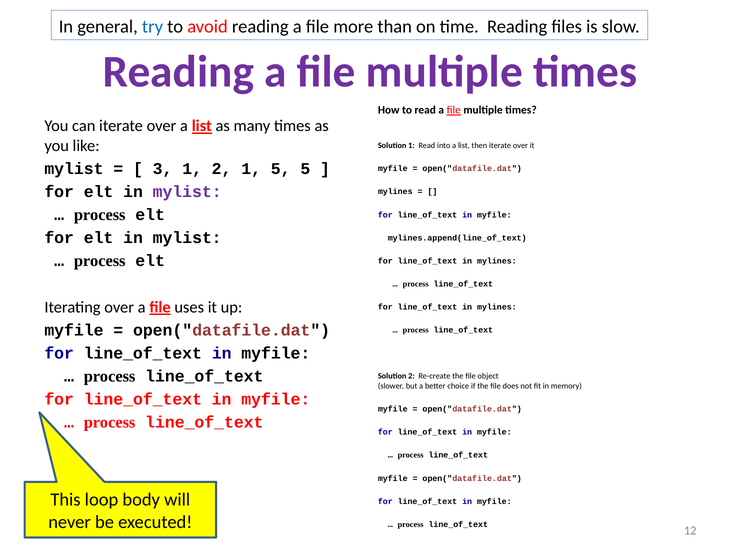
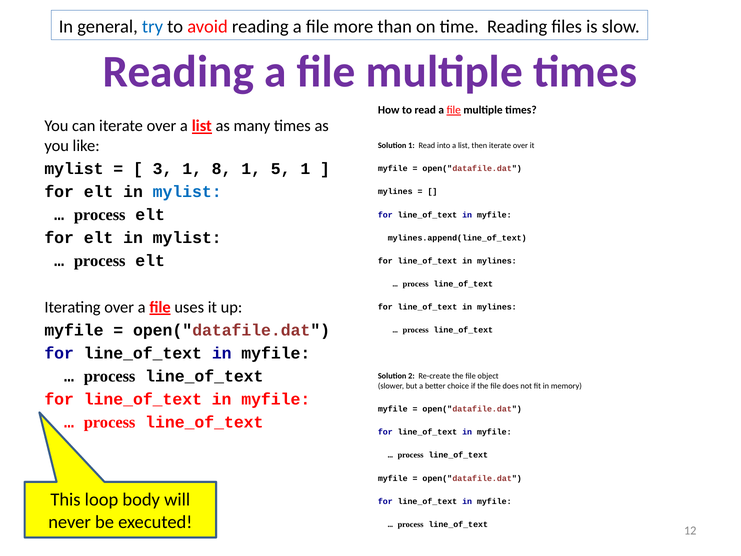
1 2: 2 -> 8
5 5: 5 -> 1
mylist at (187, 192) colour: purple -> blue
